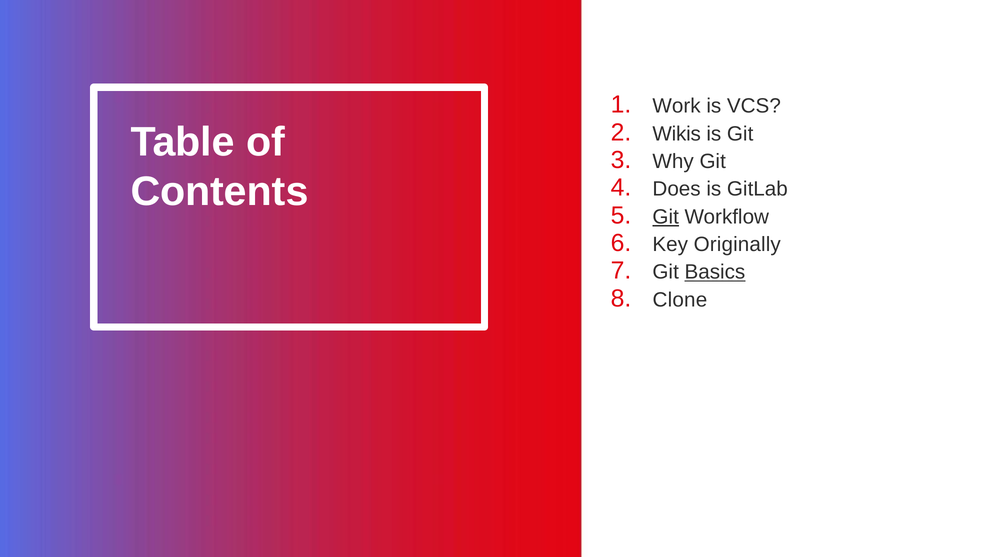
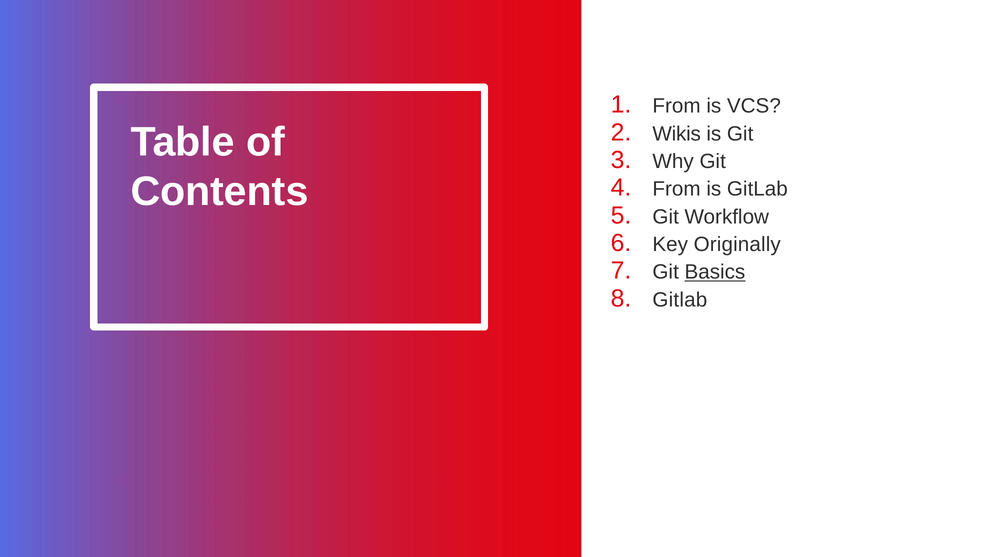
Work at (677, 106): Work -> From
Does at (677, 189): Does -> From
Git at (666, 217) underline: present -> none
Clone at (680, 300): Clone -> Gitlab
